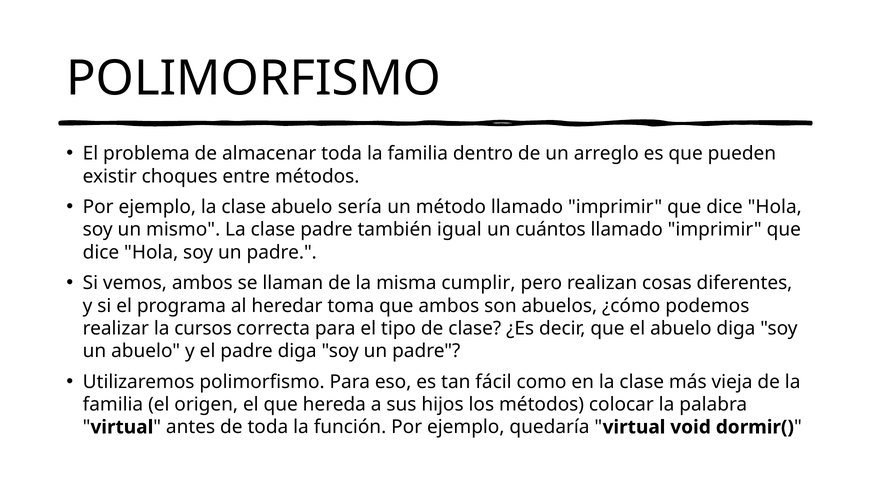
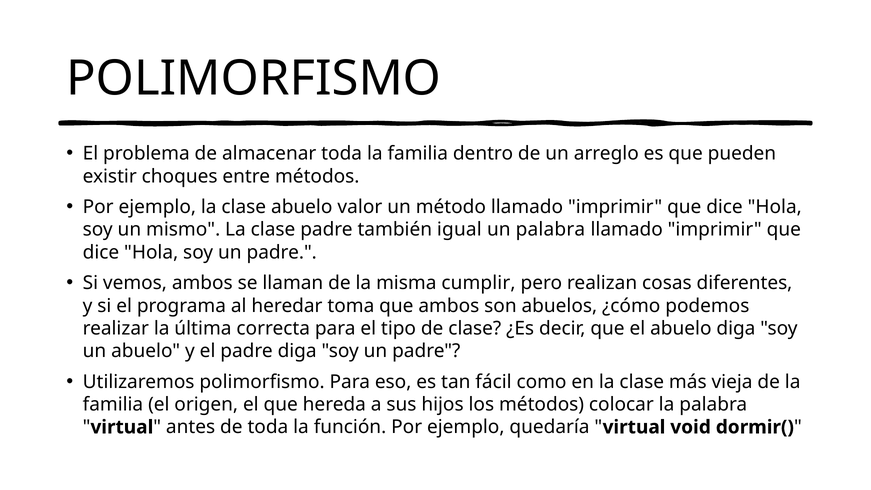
sería: sería -> valor
un cuántos: cuántos -> palabra
cursos: cursos -> última
